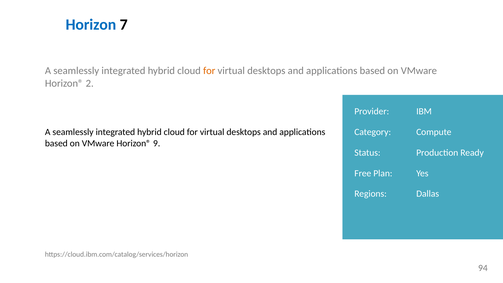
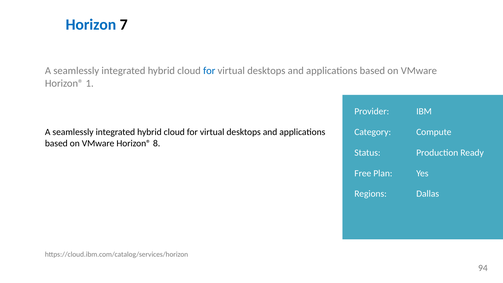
for at (209, 71) colour: orange -> blue
2: 2 -> 1
9: 9 -> 8
